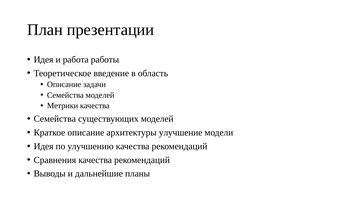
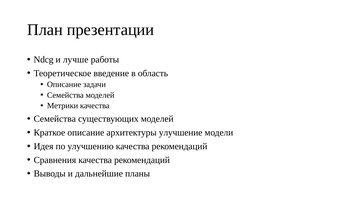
Идея at (44, 59): Идея -> Ndcg
работа: работа -> лучше
